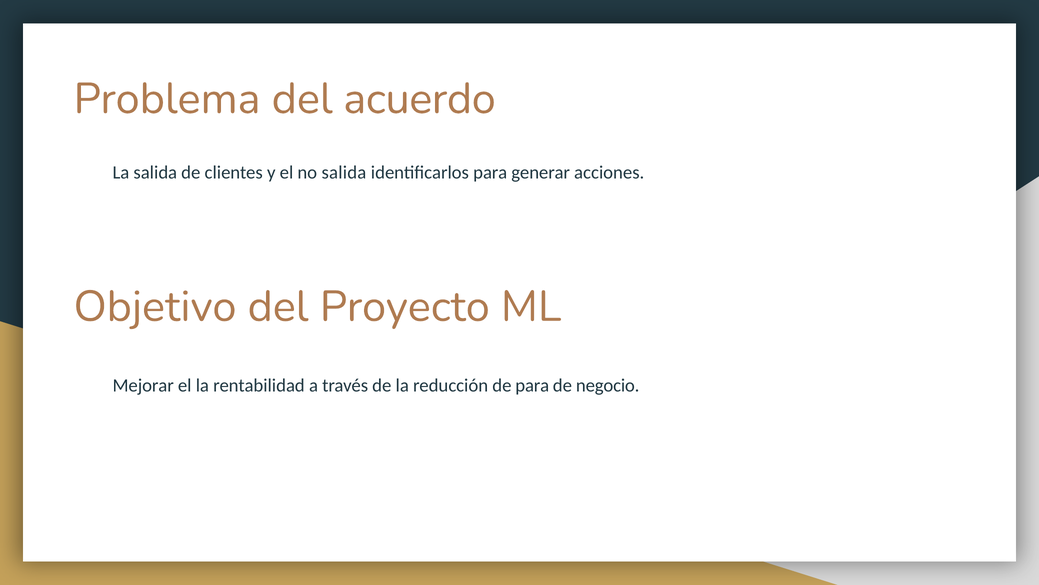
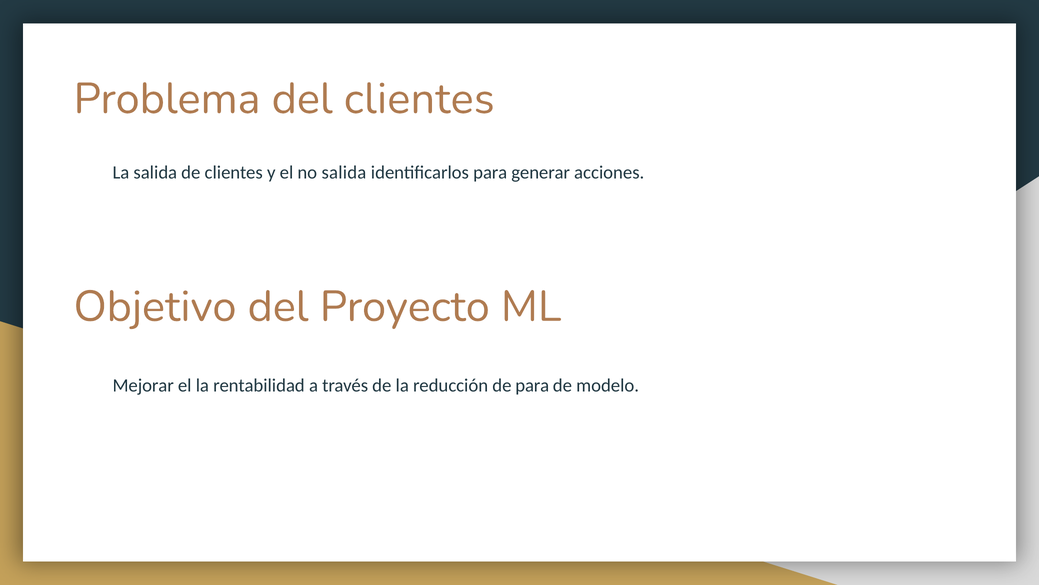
del acuerdo: acuerdo -> clientes
negocio: negocio -> modelo
